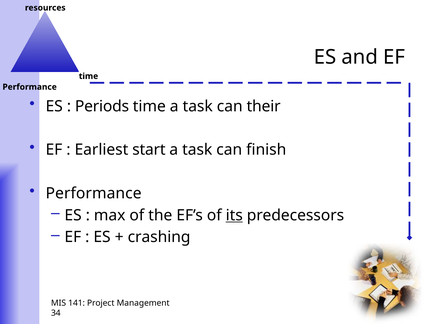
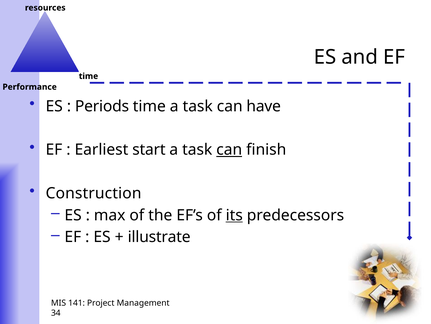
their: their -> have
can at (229, 149) underline: none -> present
Performance at (94, 193): Performance -> Construction
crashing: crashing -> illustrate
